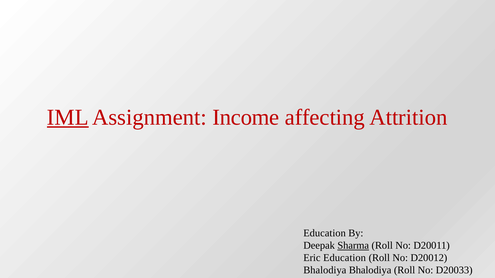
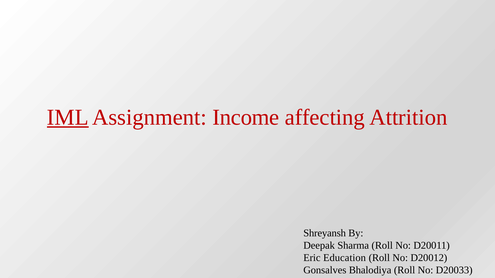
Education at (325, 233): Education -> Shreyansh
Sharma underline: present -> none
Bhalodiya at (325, 271): Bhalodiya -> Gonsalves
